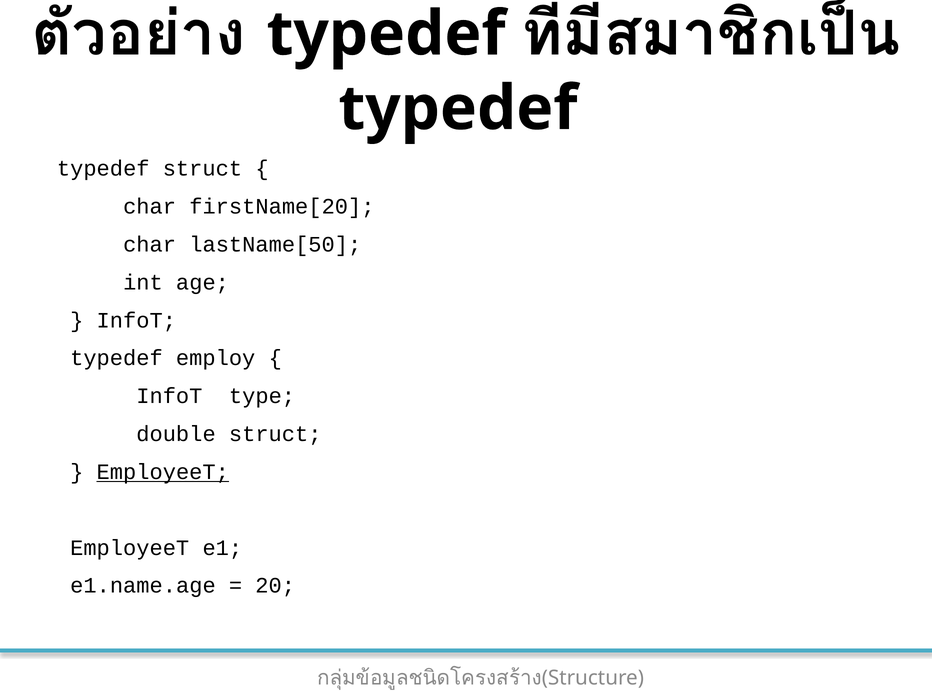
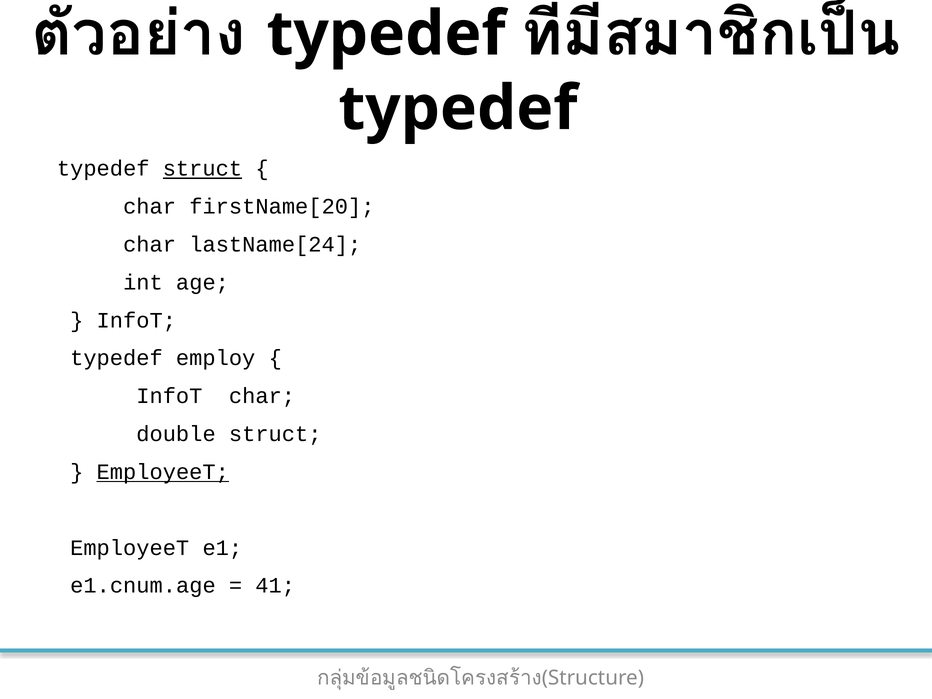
struct at (202, 169) underline: none -> present
lastName[50: lastName[50 -> lastName[24
InfoT type: type -> char
e1.name.age: e1.name.age -> e1.cnum.age
20: 20 -> 41
